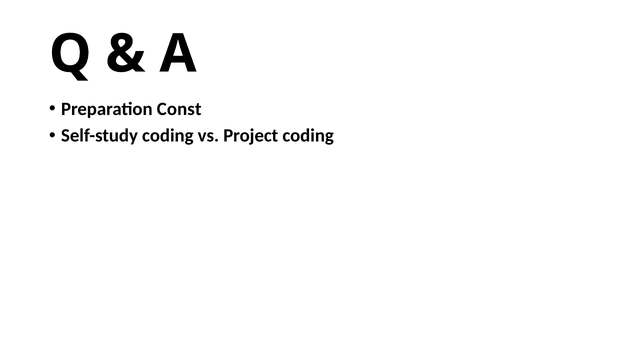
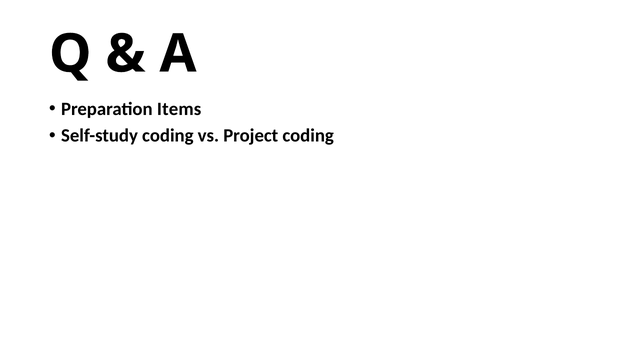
Const: Const -> Items
